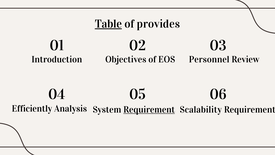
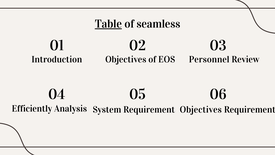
provides: provides -> seamless
Requirement at (149, 109) underline: present -> none
Scalability at (201, 109): Scalability -> Objectives
